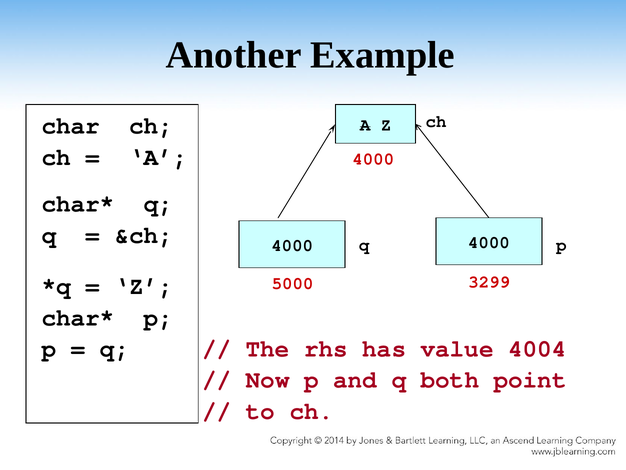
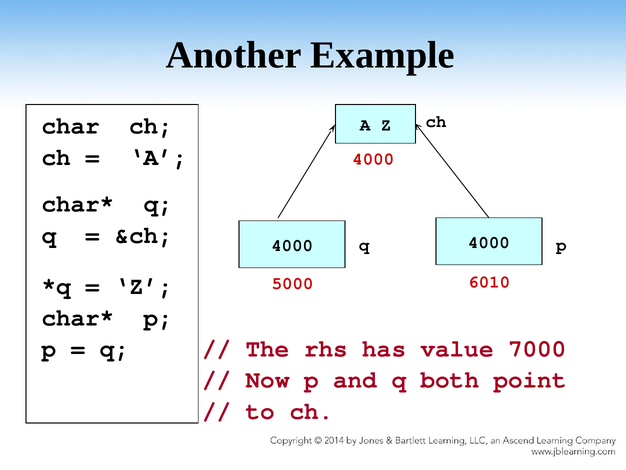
3299: 3299 -> 6010
4004: 4004 -> 7000
